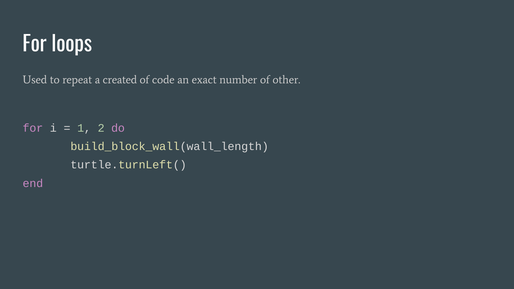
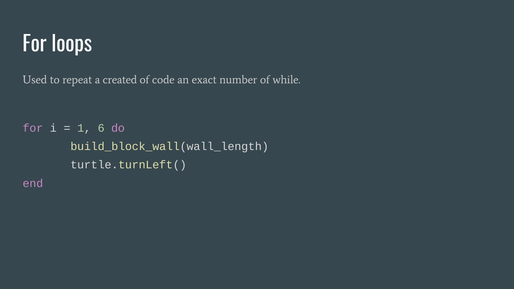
other: other -> while
2: 2 -> 6
